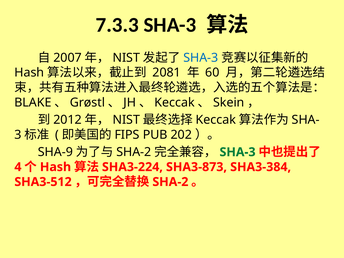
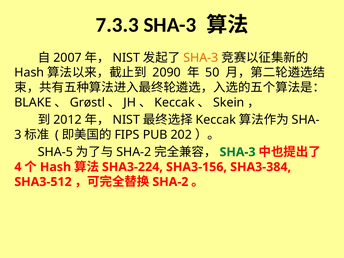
SHA-3 at (201, 58) colour: blue -> orange
2081: 2081 -> 2090
60: 60 -> 50
SHA-9: SHA-9 -> SHA-5
SHA3-873: SHA3-873 -> SHA3-156
